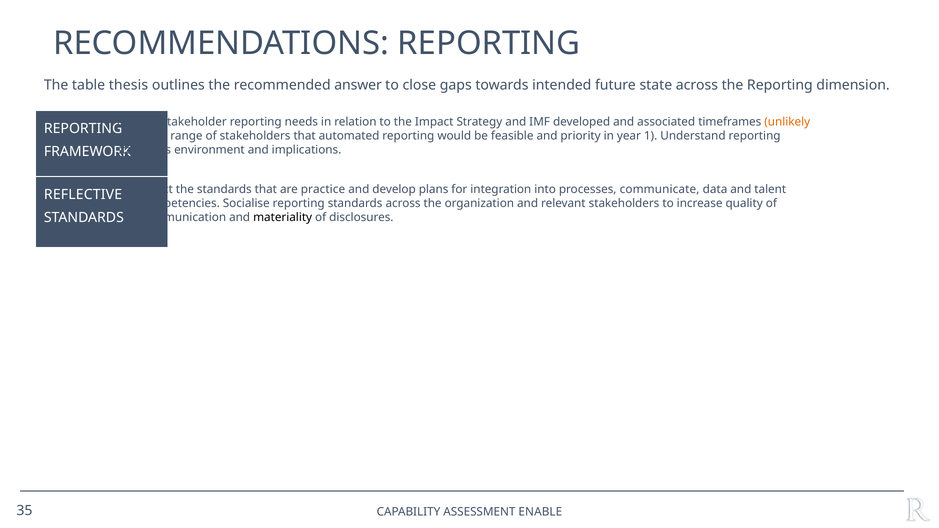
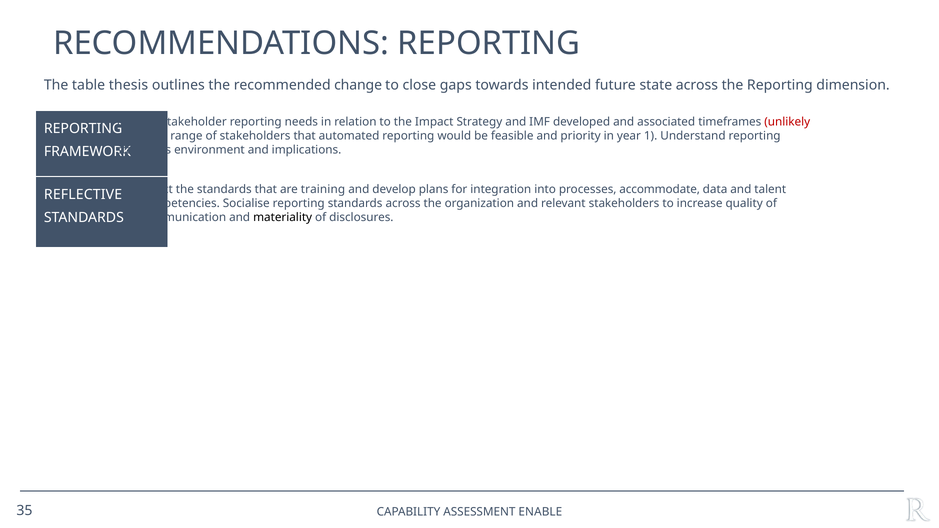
answer: answer -> change
unlikely colour: orange -> red
practice: practice -> training
communicate: communicate -> accommodate
